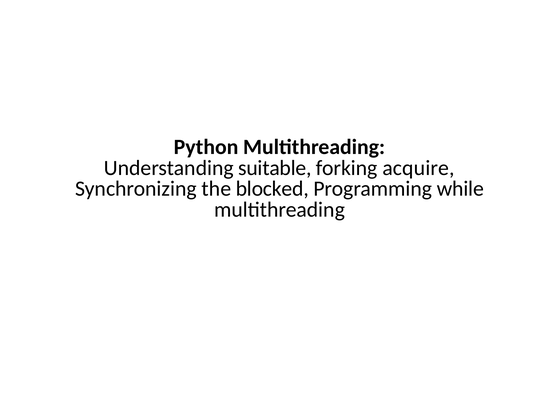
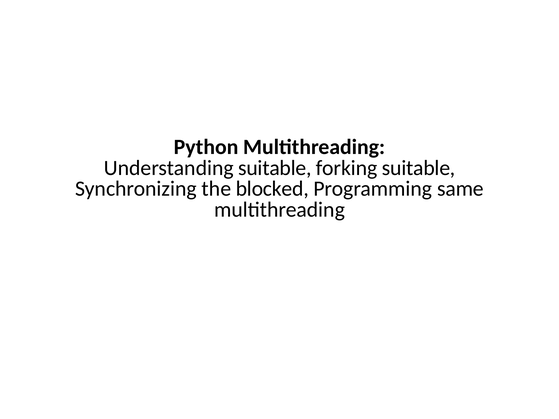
forking acquire: acquire -> suitable
while: while -> same
